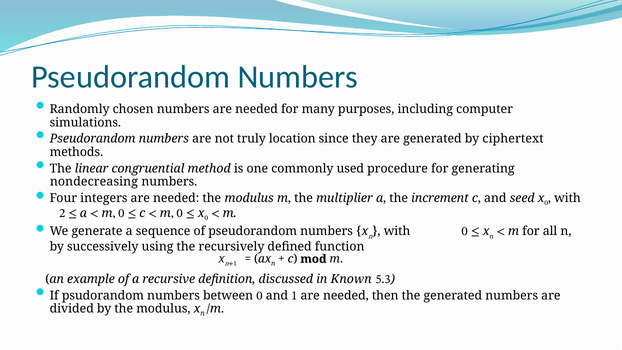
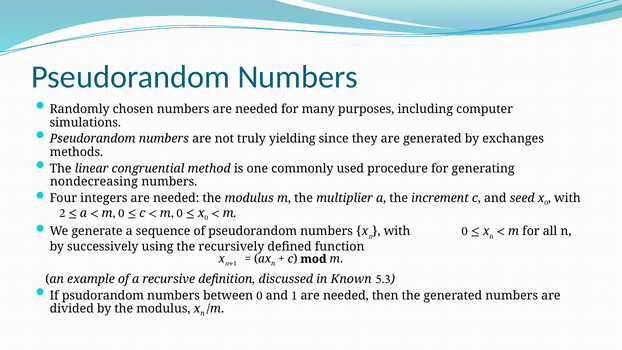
location: location -> yielding
ciphertext: ciphertext -> exchanges
